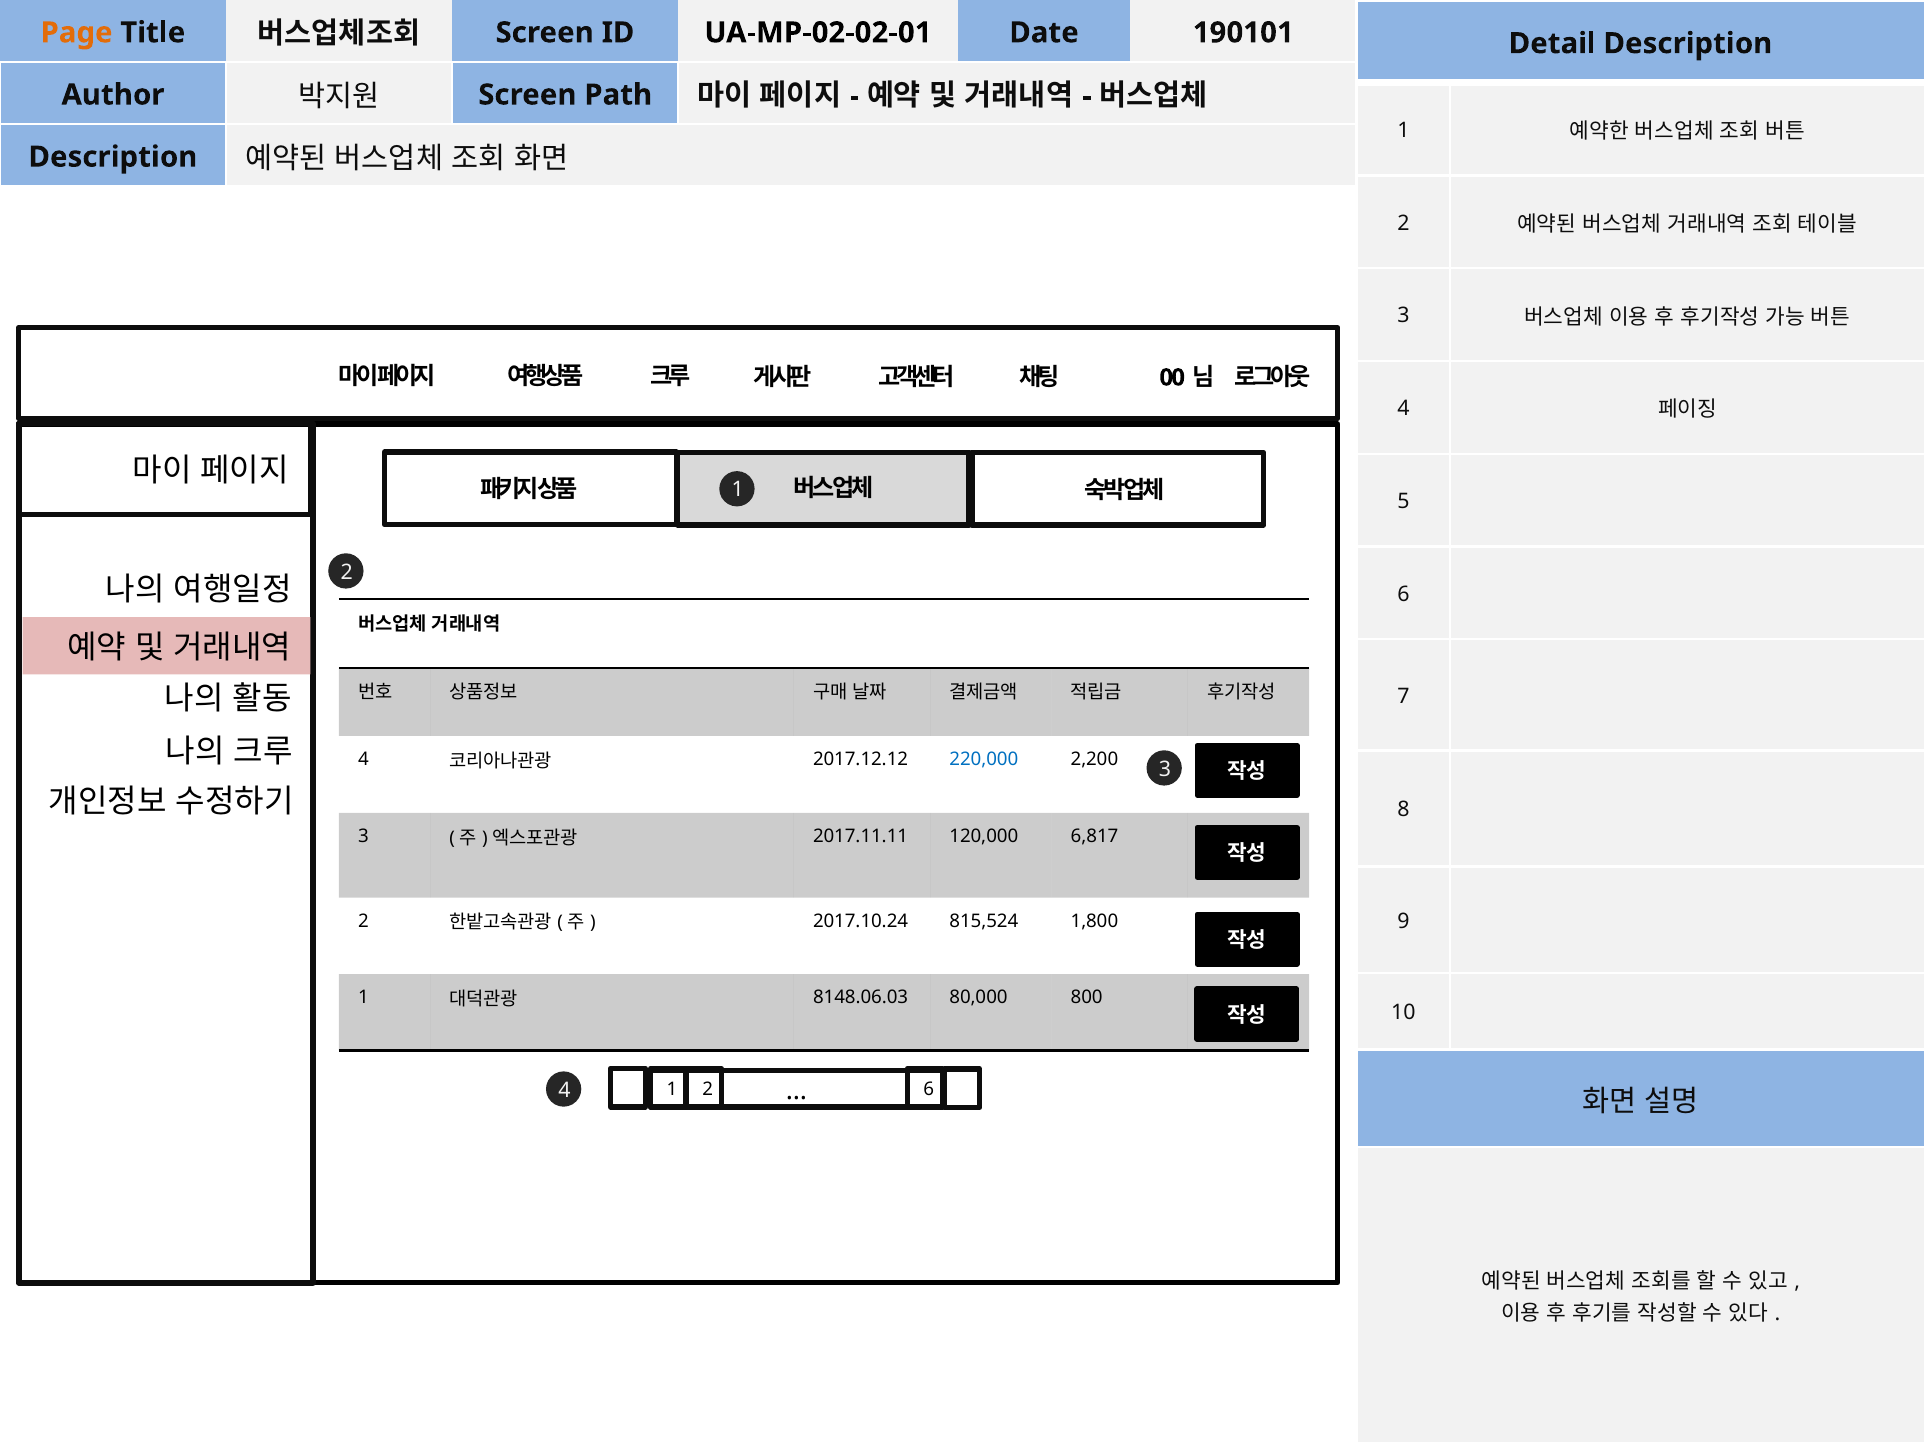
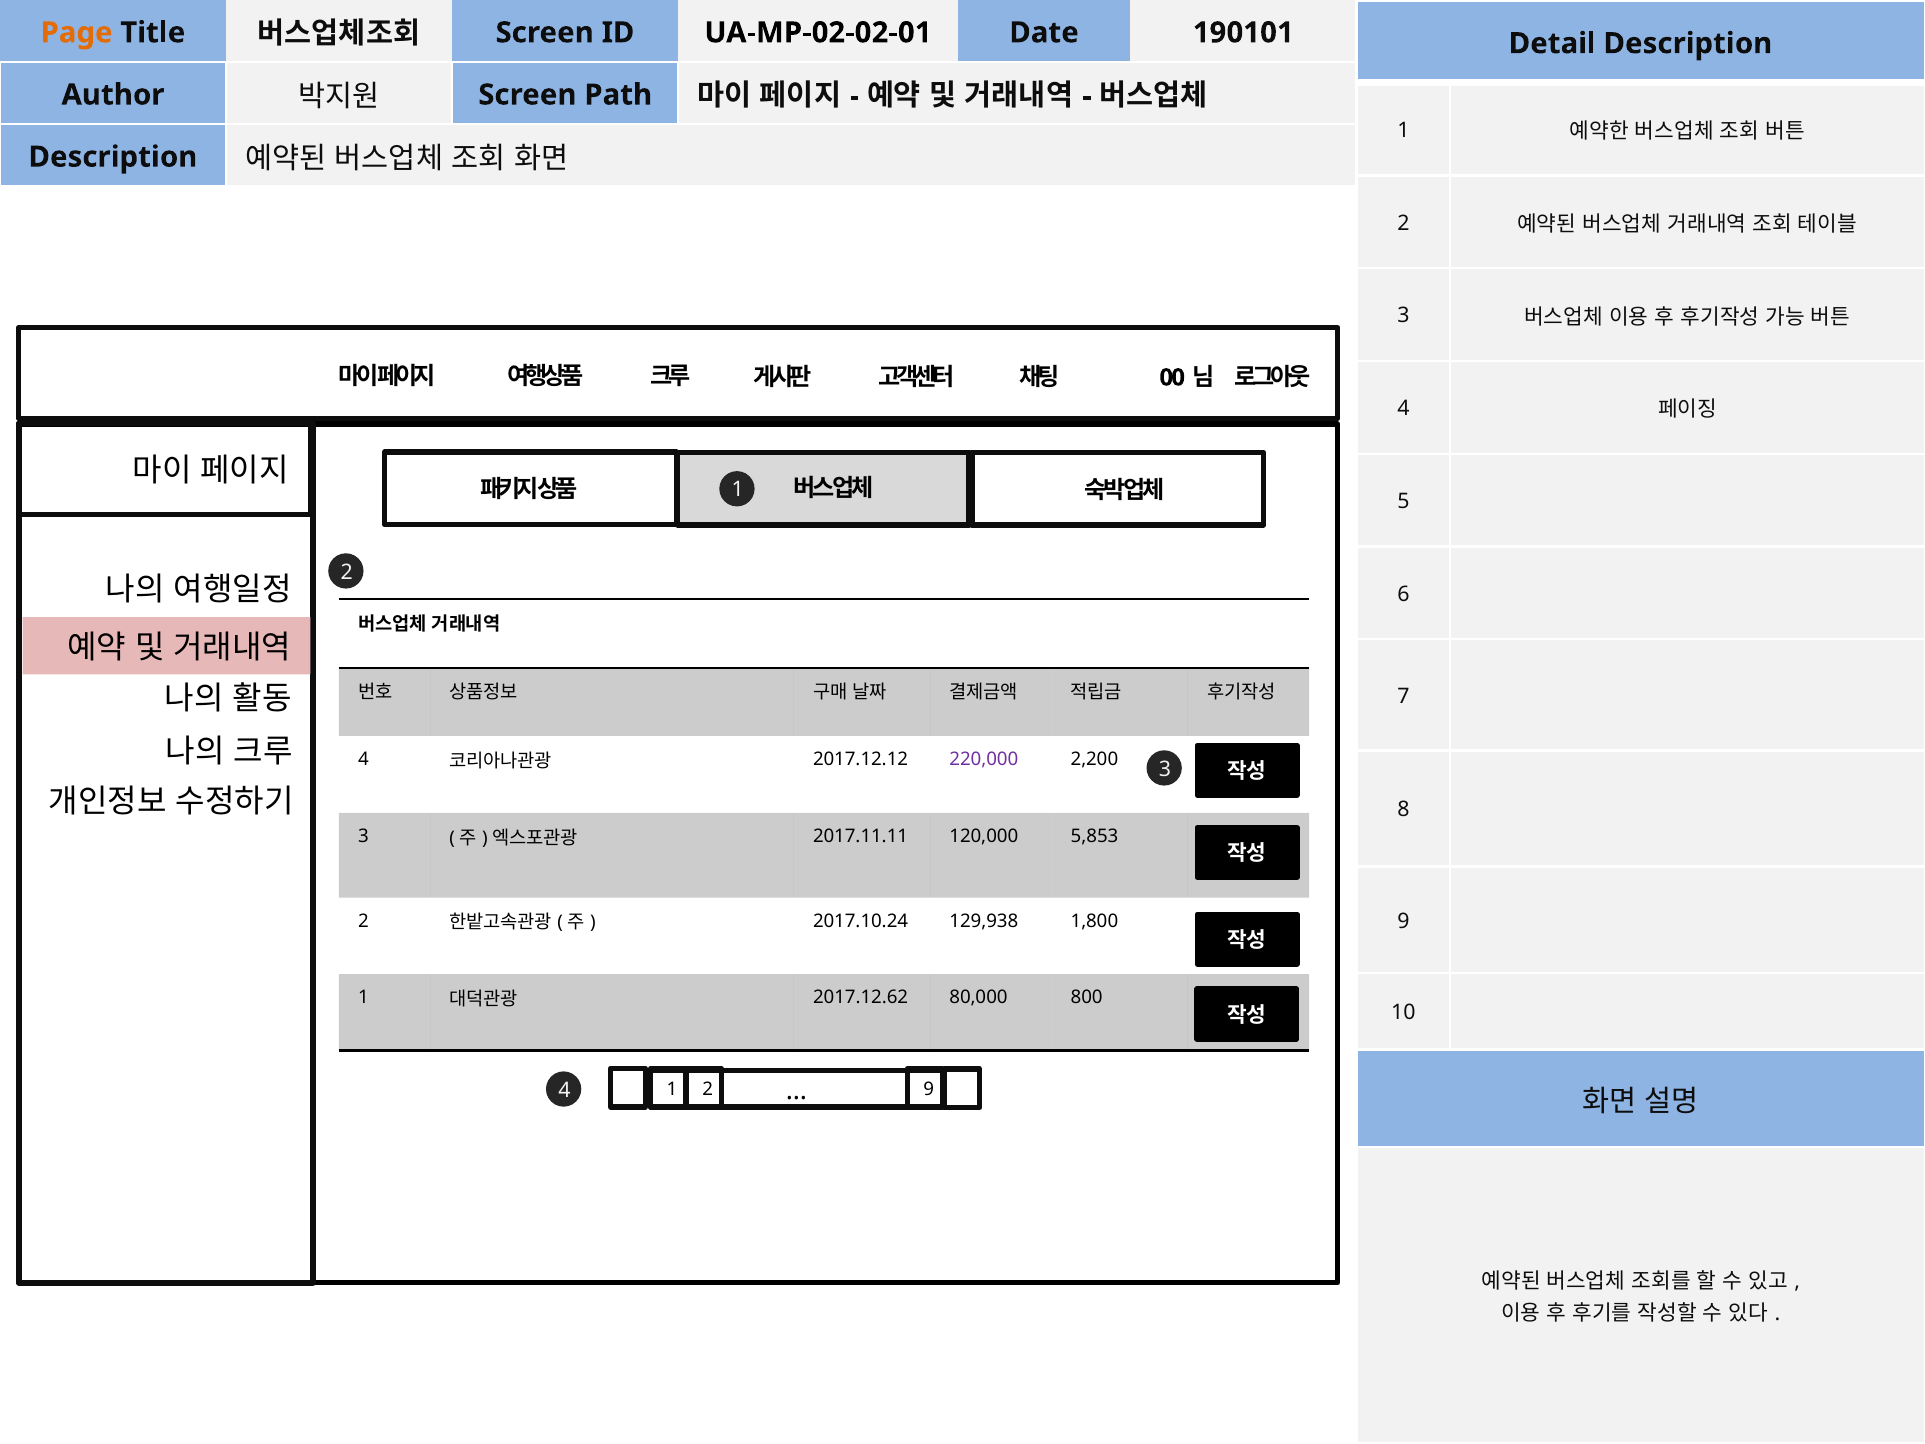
220,000 colour: blue -> purple
6,817: 6,817 -> 5,853
815,524: 815,524 -> 129,938
8148.06.03: 8148.06.03 -> 2017.12.62
2 6: 6 -> 9
